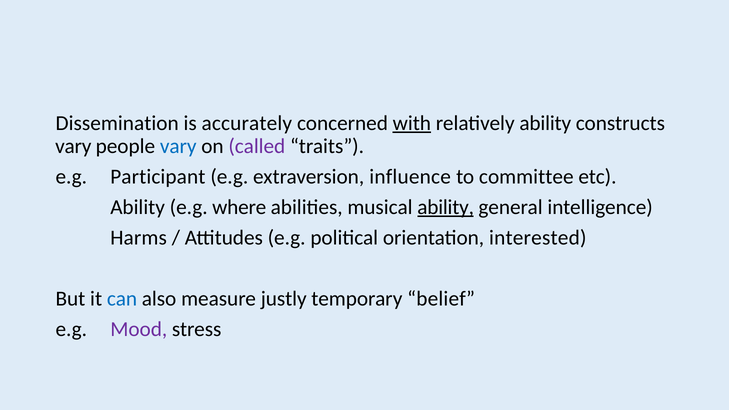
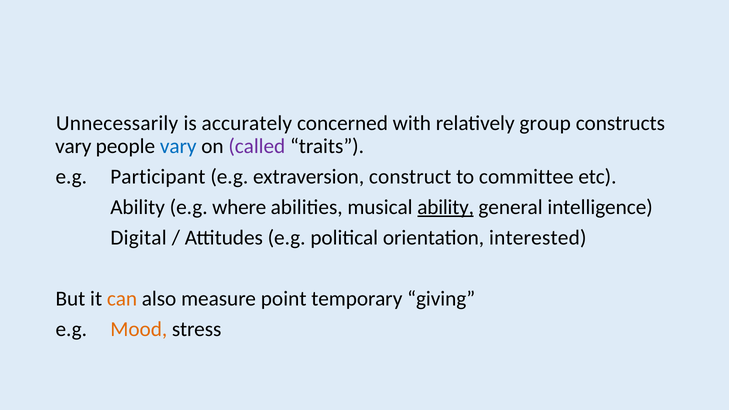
Dissemination: Dissemination -> Unnecessarily
with underline: present -> none
relatively ability: ability -> group
influence: influence -> construct
Harms: Harms -> Digital
can colour: blue -> orange
justly: justly -> point
belief: belief -> giving
Mood colour: purple -> orange
